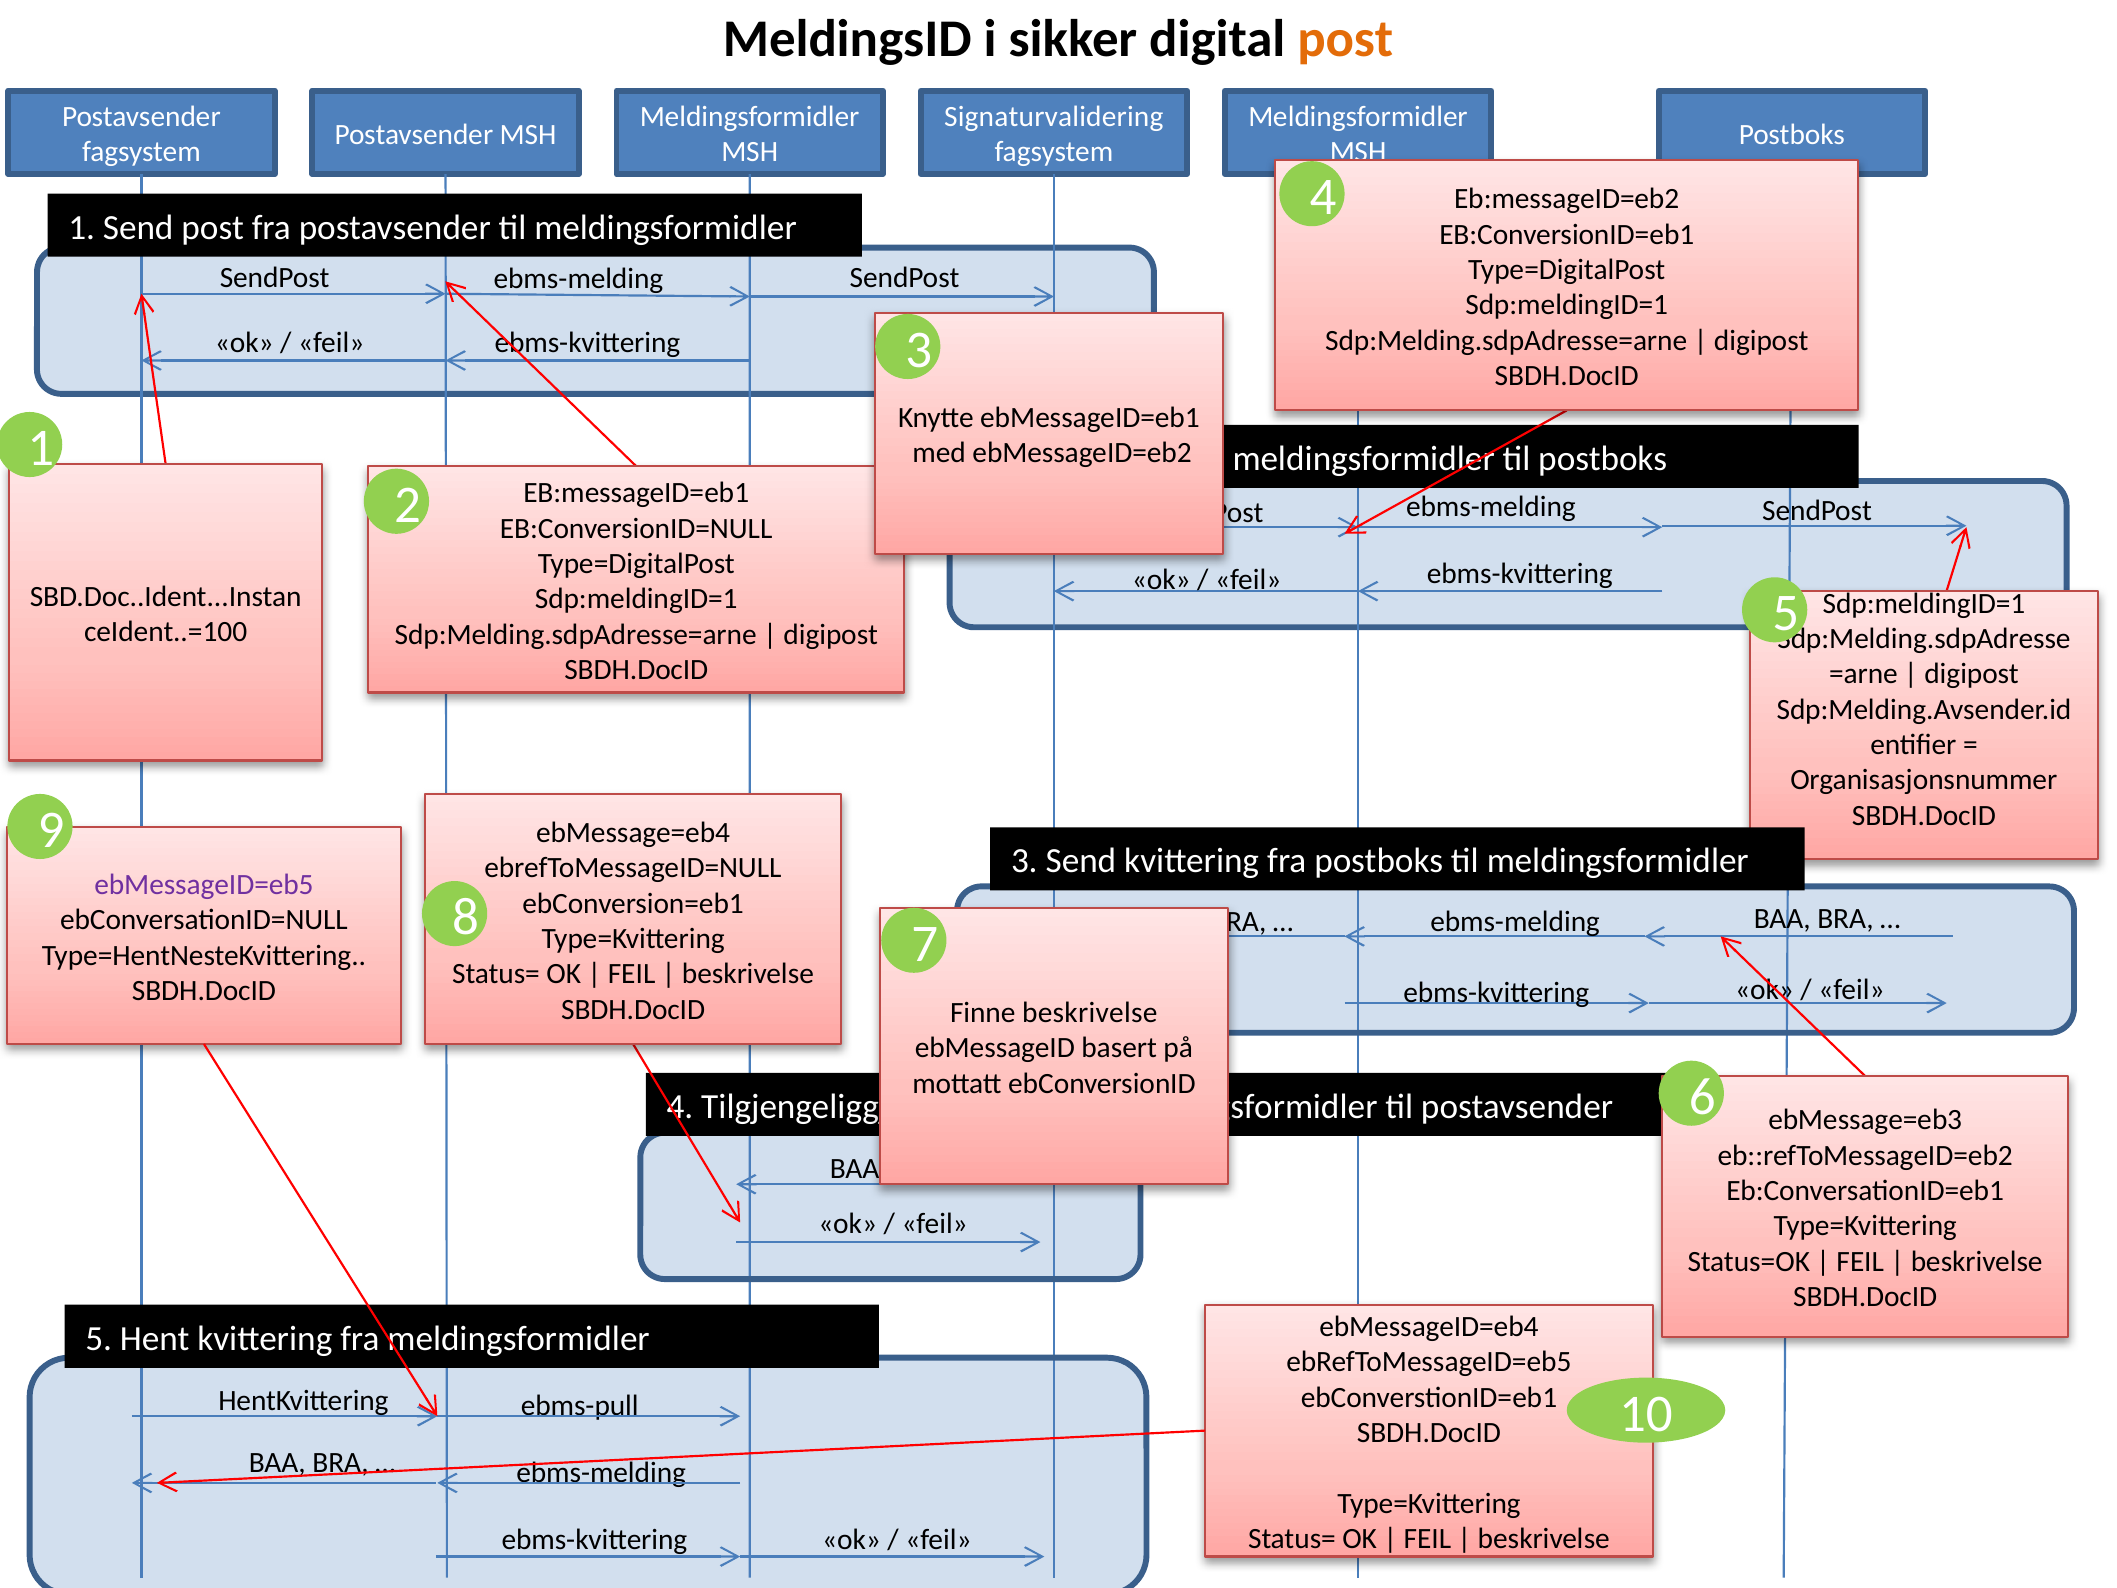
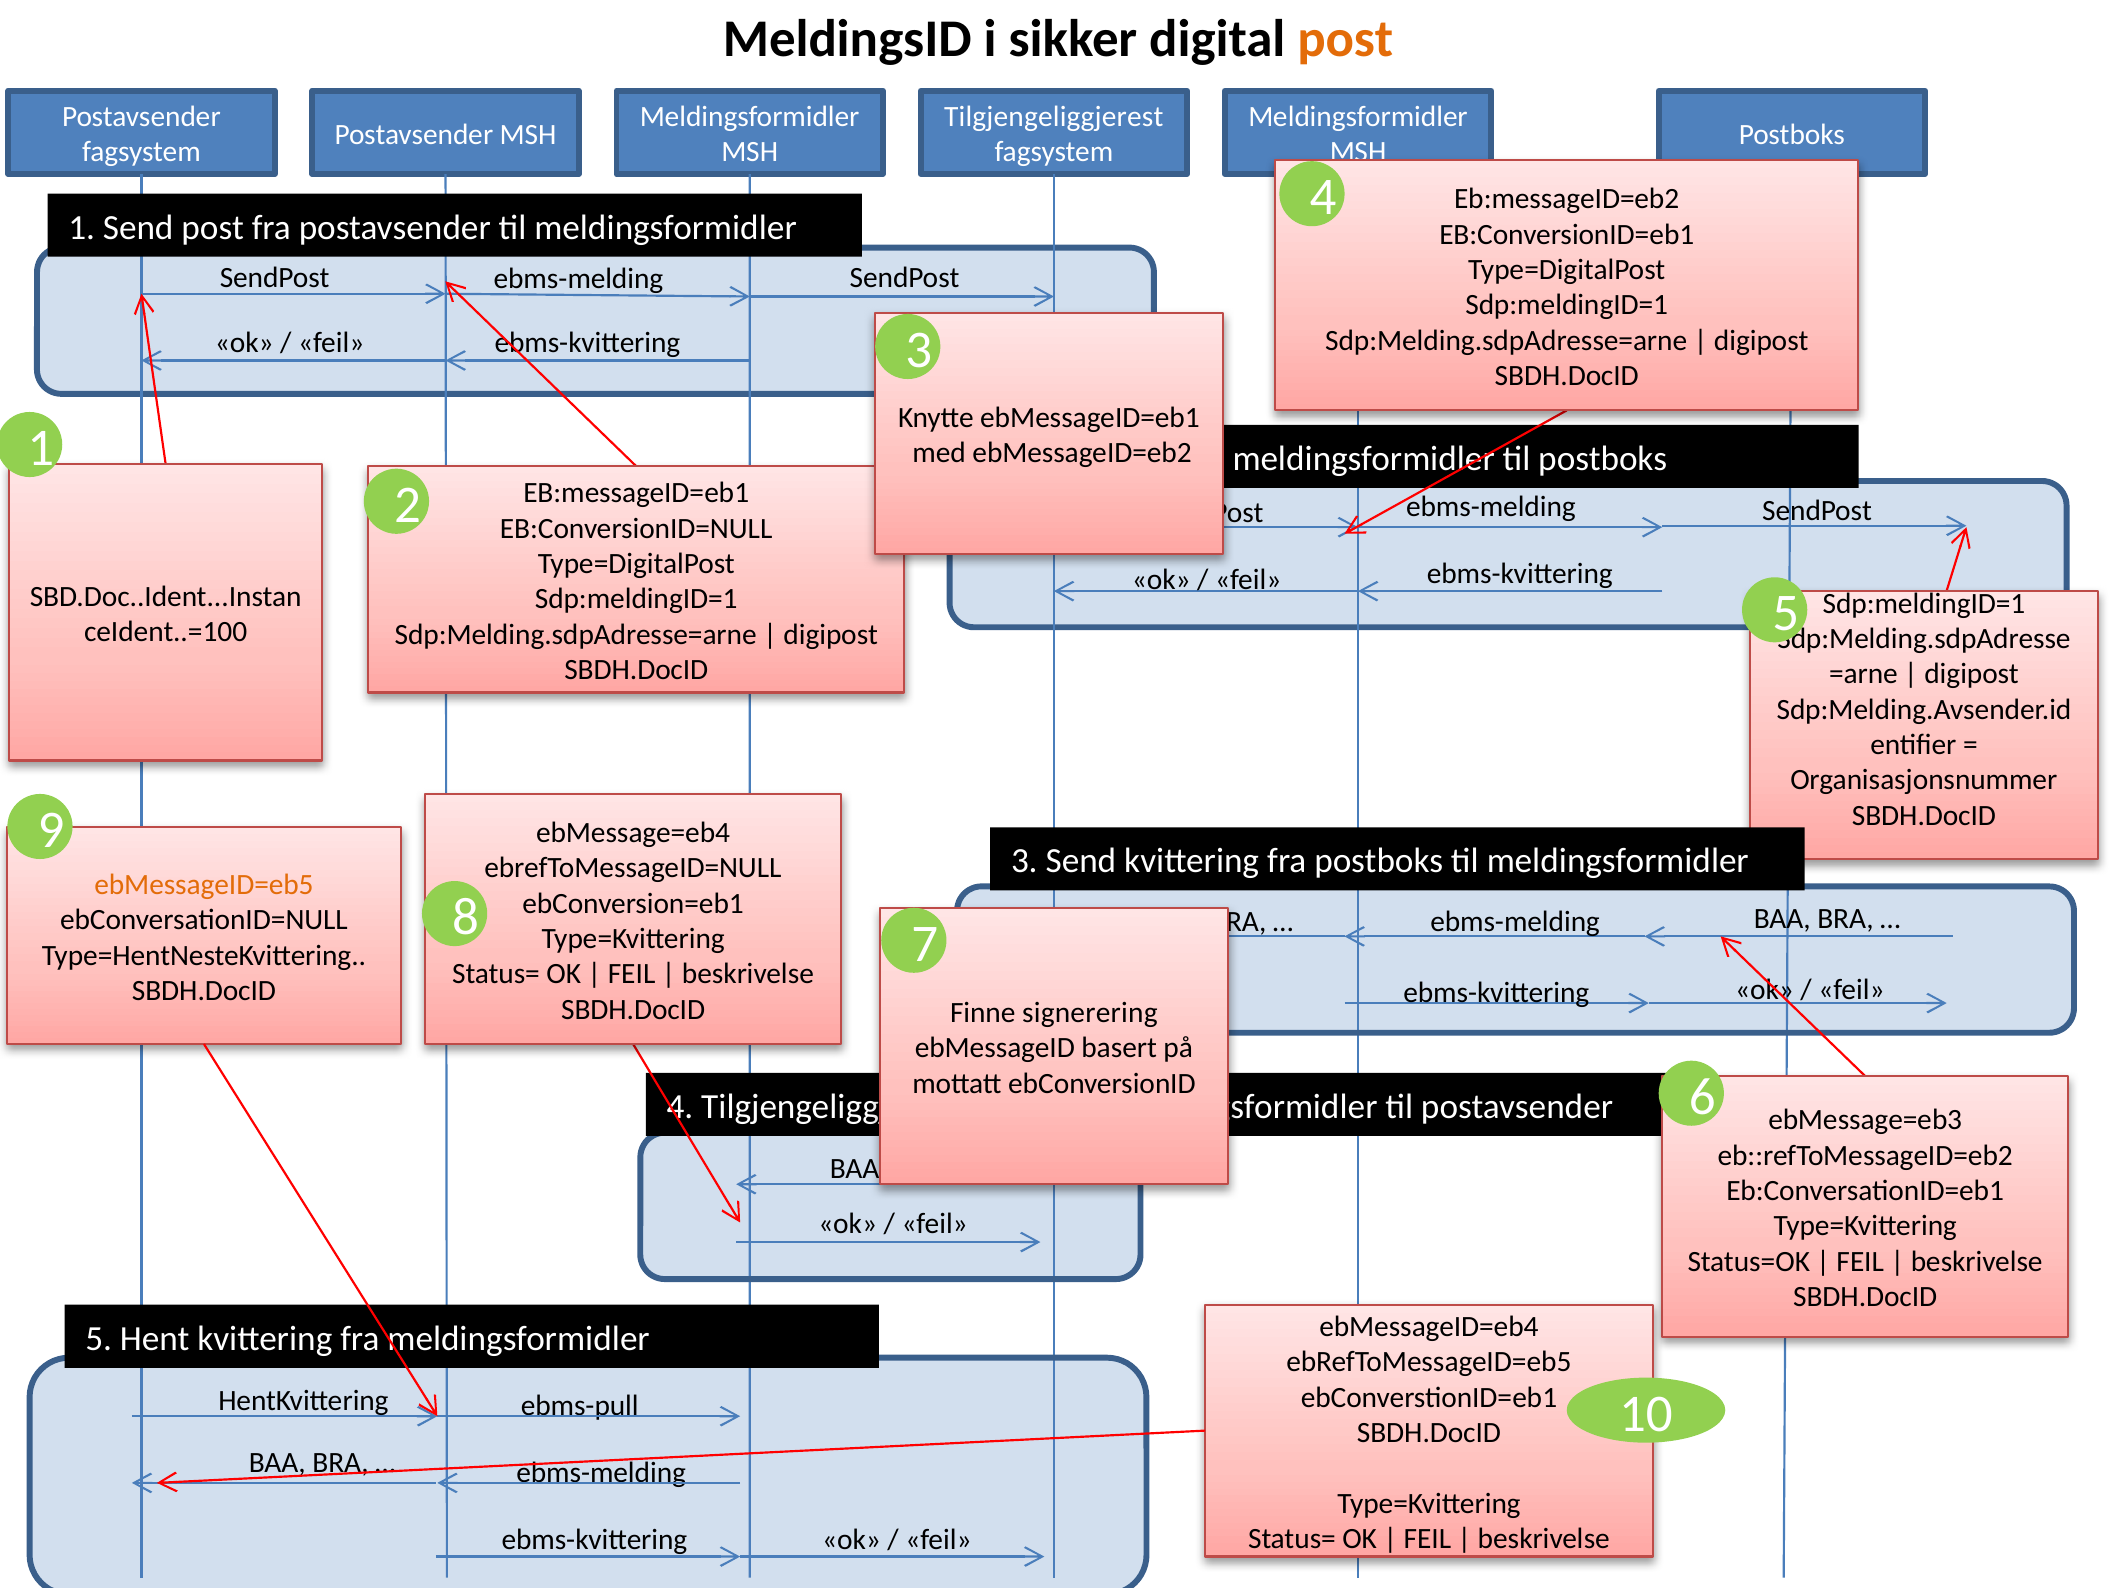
Signaturvalidering: Signaturvalidering -> Tilgjengeliggjerest
ebMessageID=eb5 colour: purple -> orange
Finne beskrivelse: beskrivelse -> signerering
